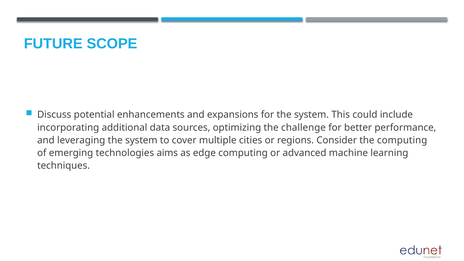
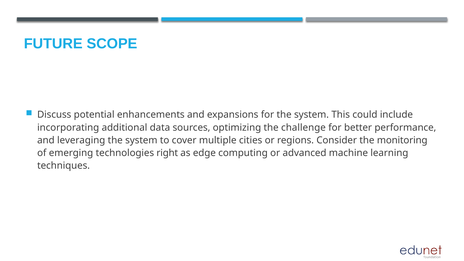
the computing: computing -> monitoring
aims: aims -> right
